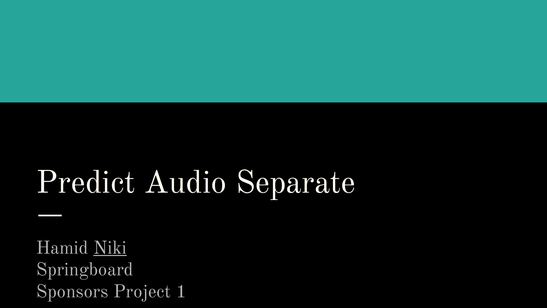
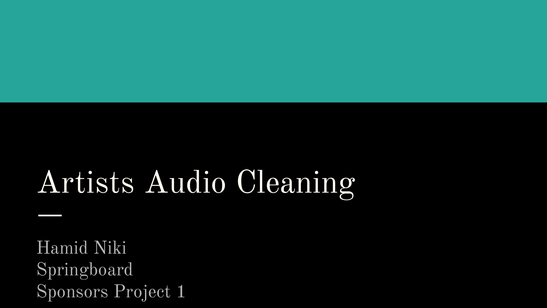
Predict: Predict -> Artists
Separate: Separate -> Cleaning
Niki underline: present -> none
